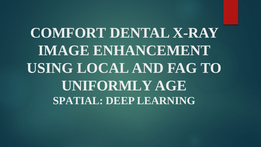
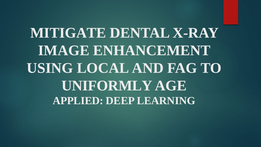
COMFORT: COMFORT -> MITIGATE
SPATIAL: SPATIAL -> APPLIED
